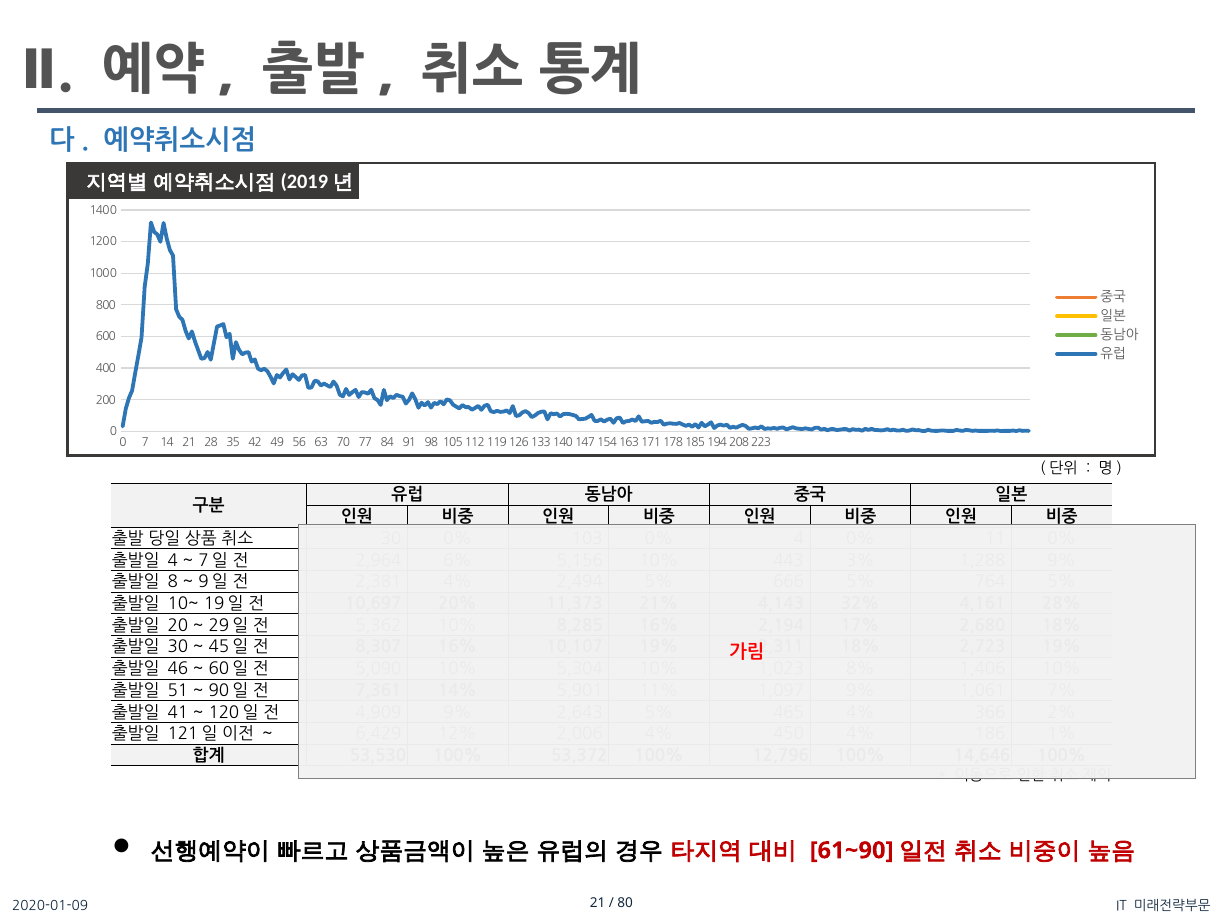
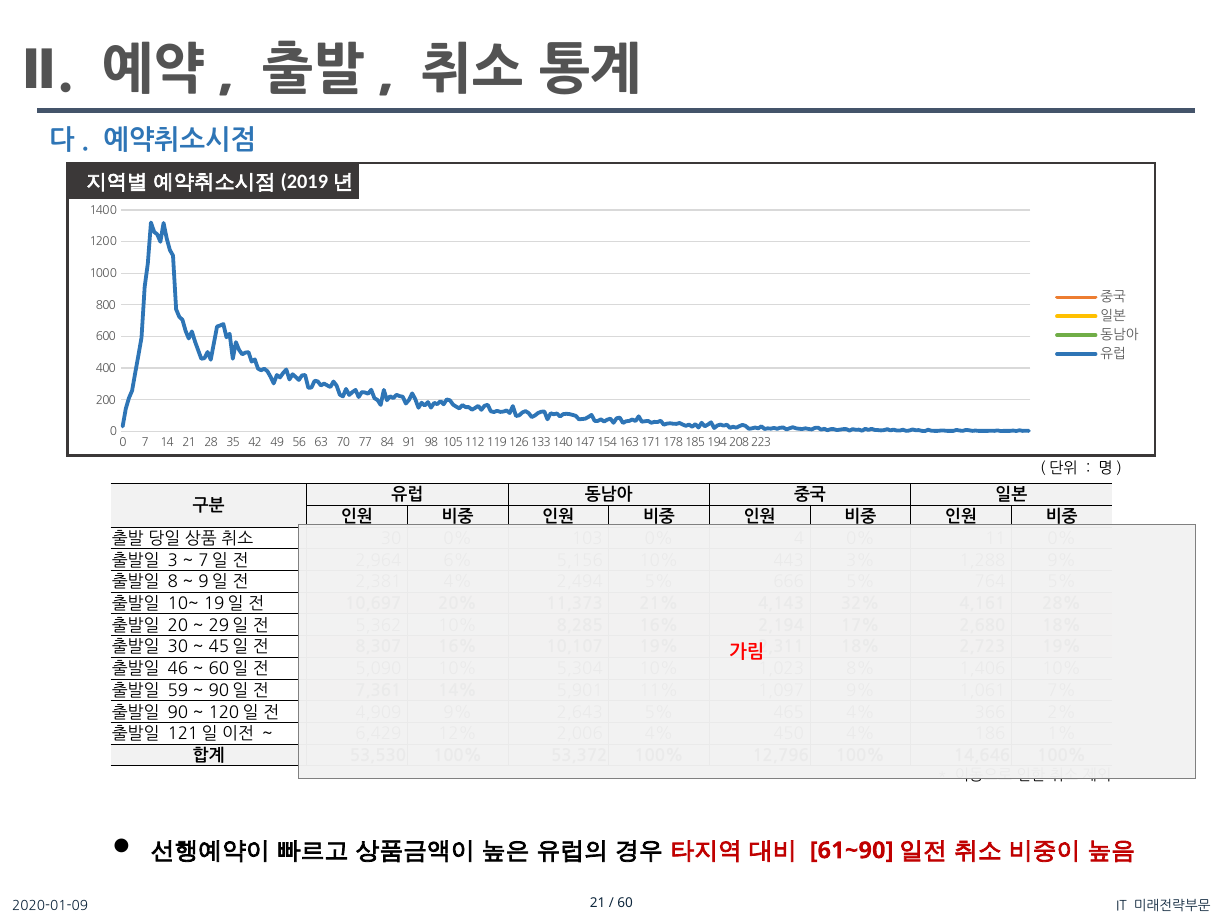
4 at (173, 561): 4 -> 3
51: 51 -> 59
41: 41 -> 90
80: 80 -> 60
